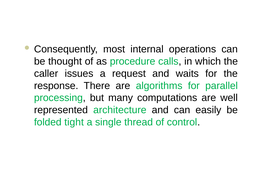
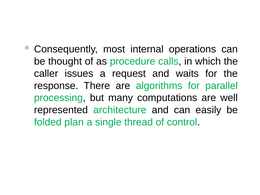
tight: tight -> plan
